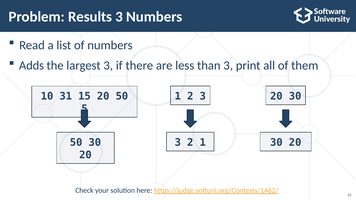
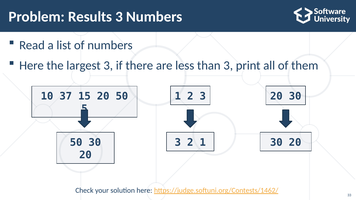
Adds at (32, 66): Adds -> Here
31: 31 -> 37
